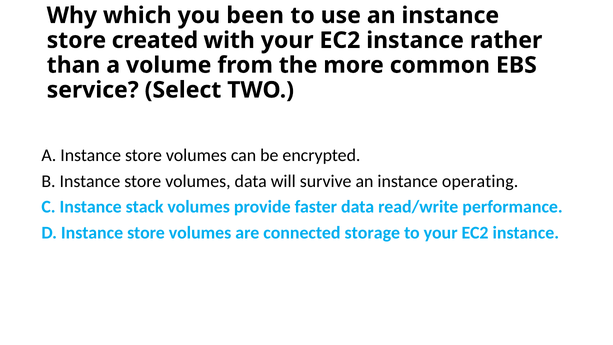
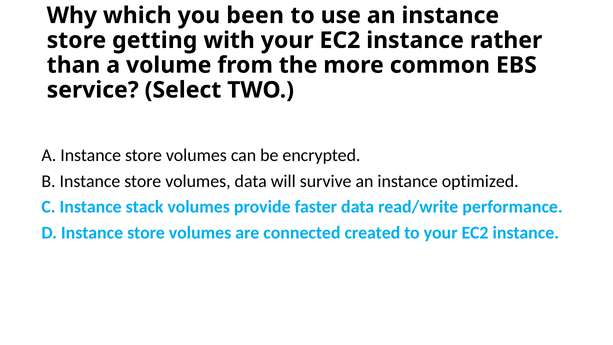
created: created -> getting
operating: operating -> optimized
storage: storage -> created
